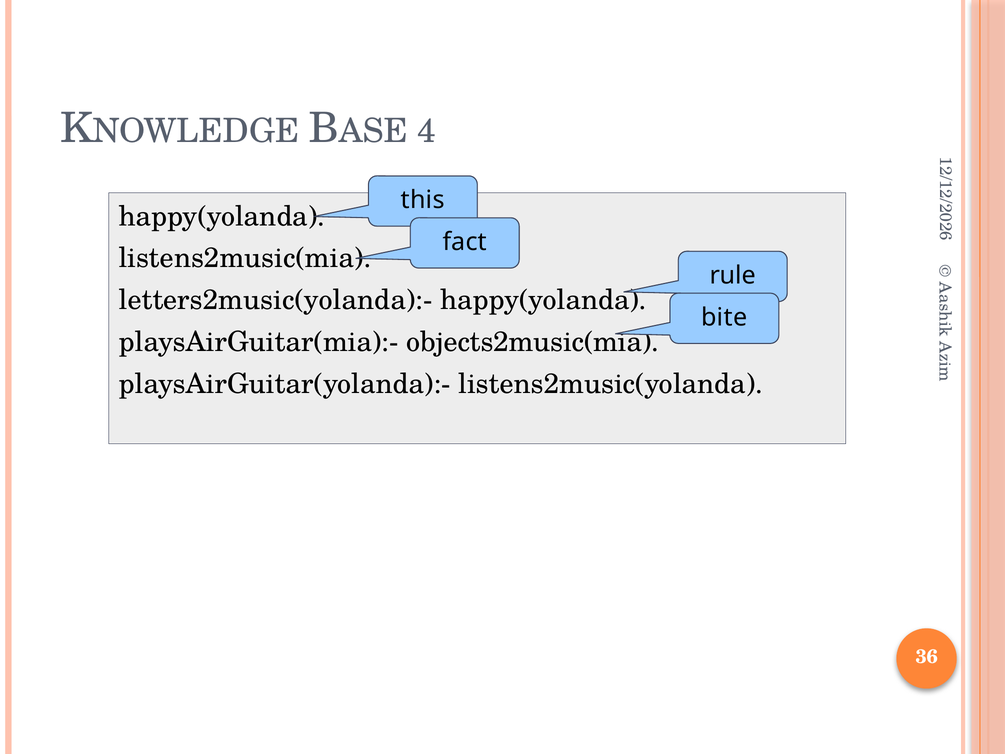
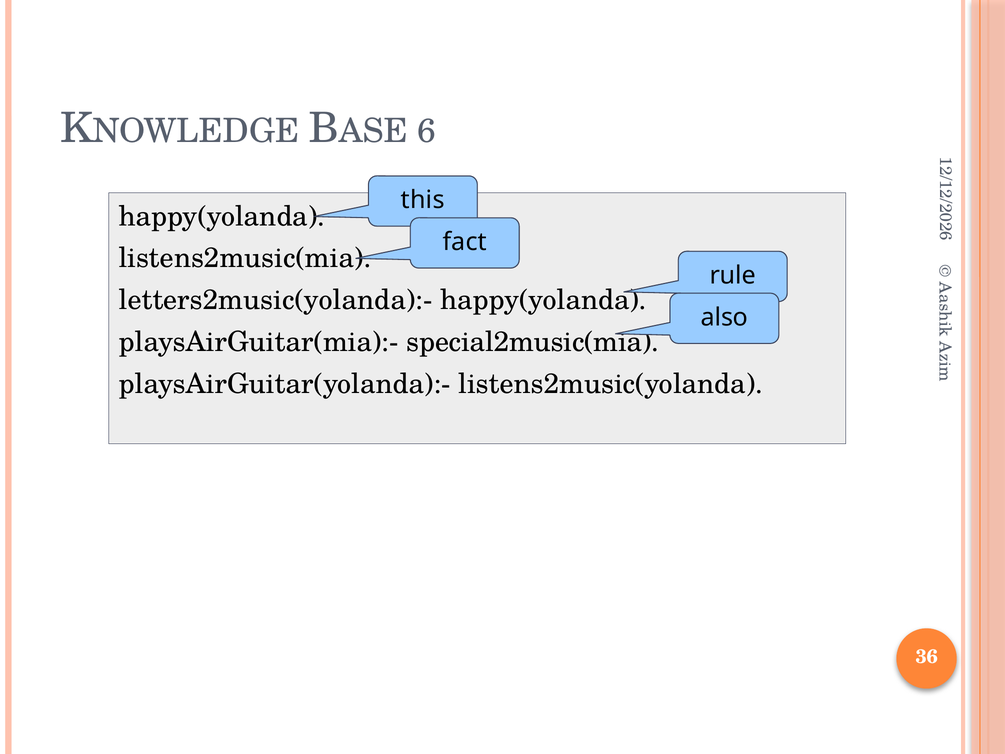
4 at (427, 131): 4 -> 6
bite: bite -> also
objects2music(mia: objects2music(mia -> special2music(mia
